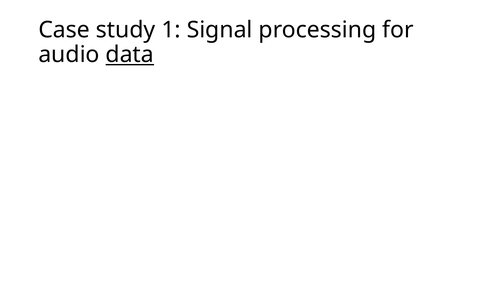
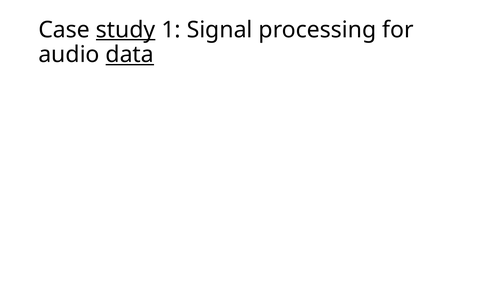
study underline: none -> present
